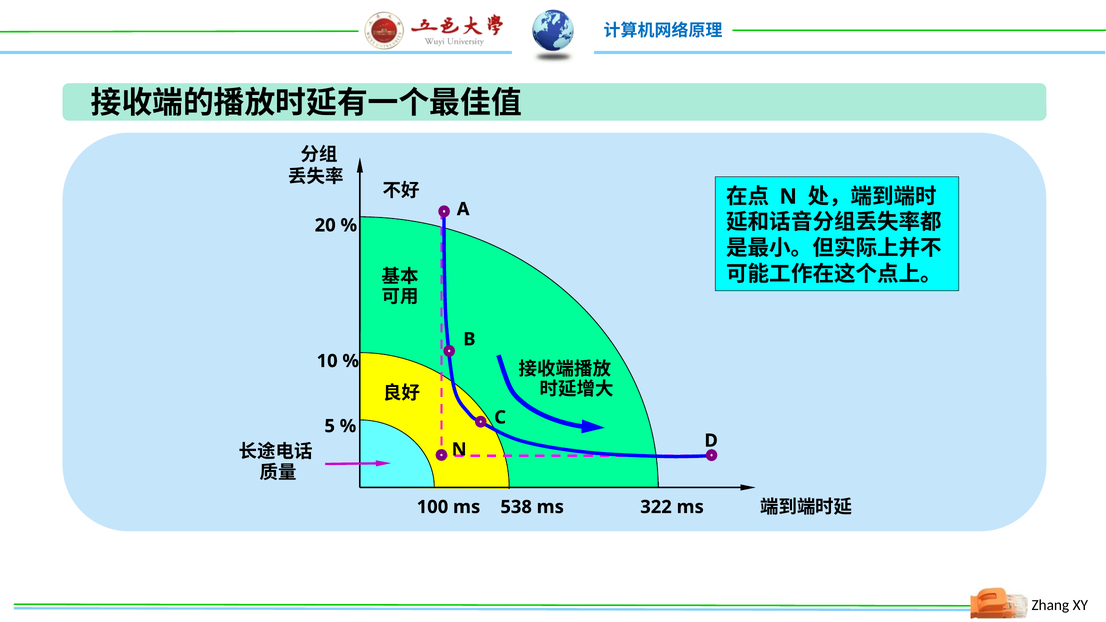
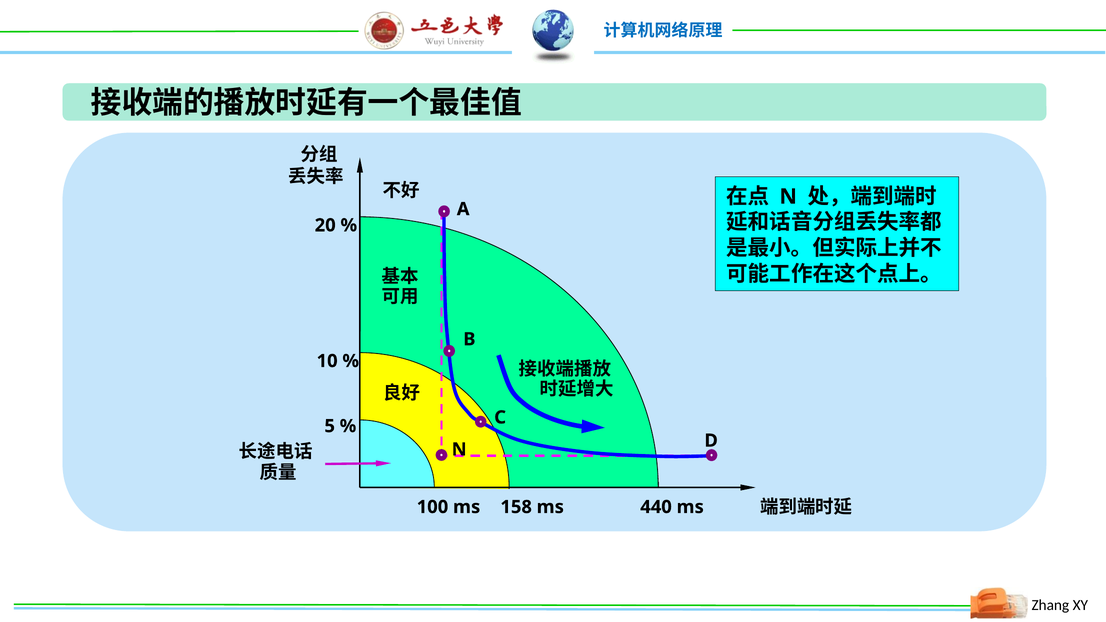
538: 538 -> 158
322: 322 -> 440
